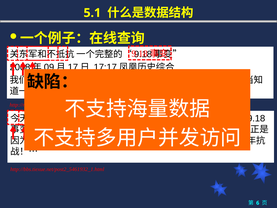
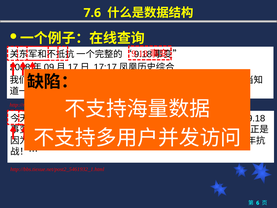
5.1: 5.1 -> 7.6
